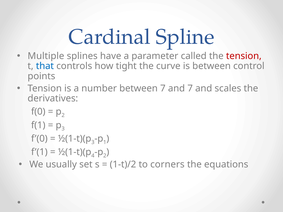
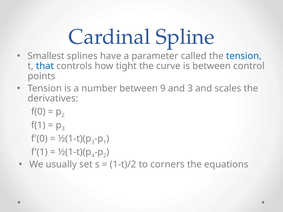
Multiple: Multiple -> Smallest
tension at (244, 56) colour: red -> blue
between 7: 7 -> 9
and 7: 7 -> 3
